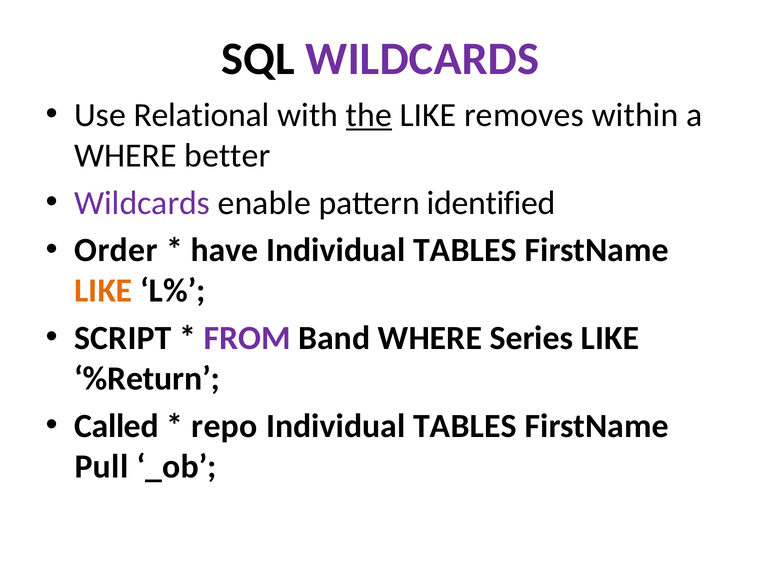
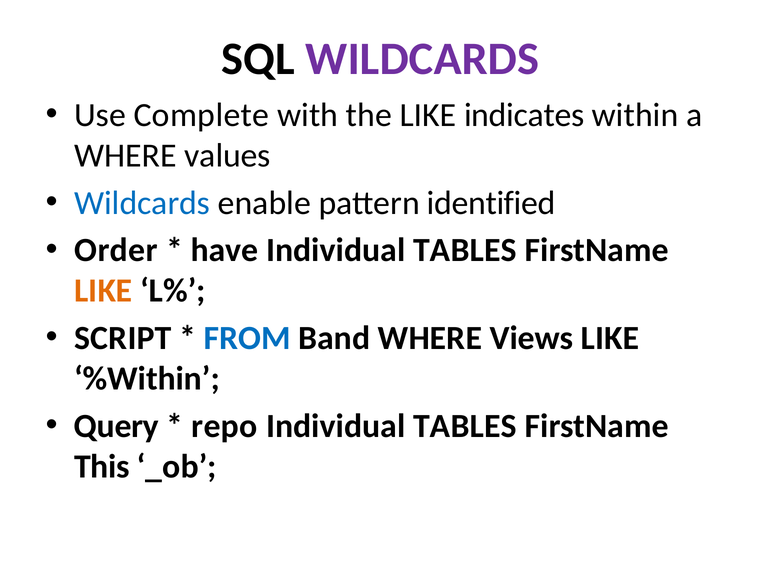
Relational: Relational -> Complete
the underline: present -> none
removes: removes -> indicates
better: better -> values
Wildcards at (142, 203) colour: purple -> blue
FROM colour: purple -> blue
Series: Series -> Views
%Return: %Return -> %Within
Called: Called -> Query
Pull: Pull -> This
